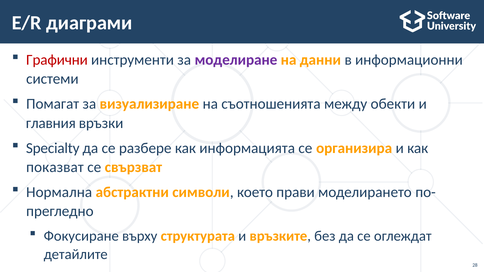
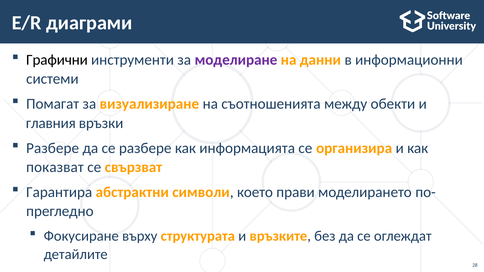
Графични colour: red -> black
Specialty at (53, 148): Specialty -> Разбере
Нормална: Нормална -> Гарантира
